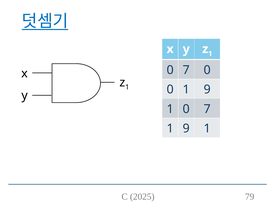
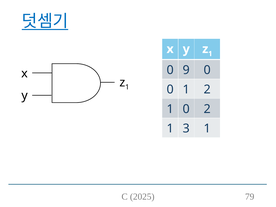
7 at (186, 70): 7 -> 9
0 1 9: 9 -> 2
7 at (207, 109): 7 -> 2
9 at (186, 128): 9 -> 3
